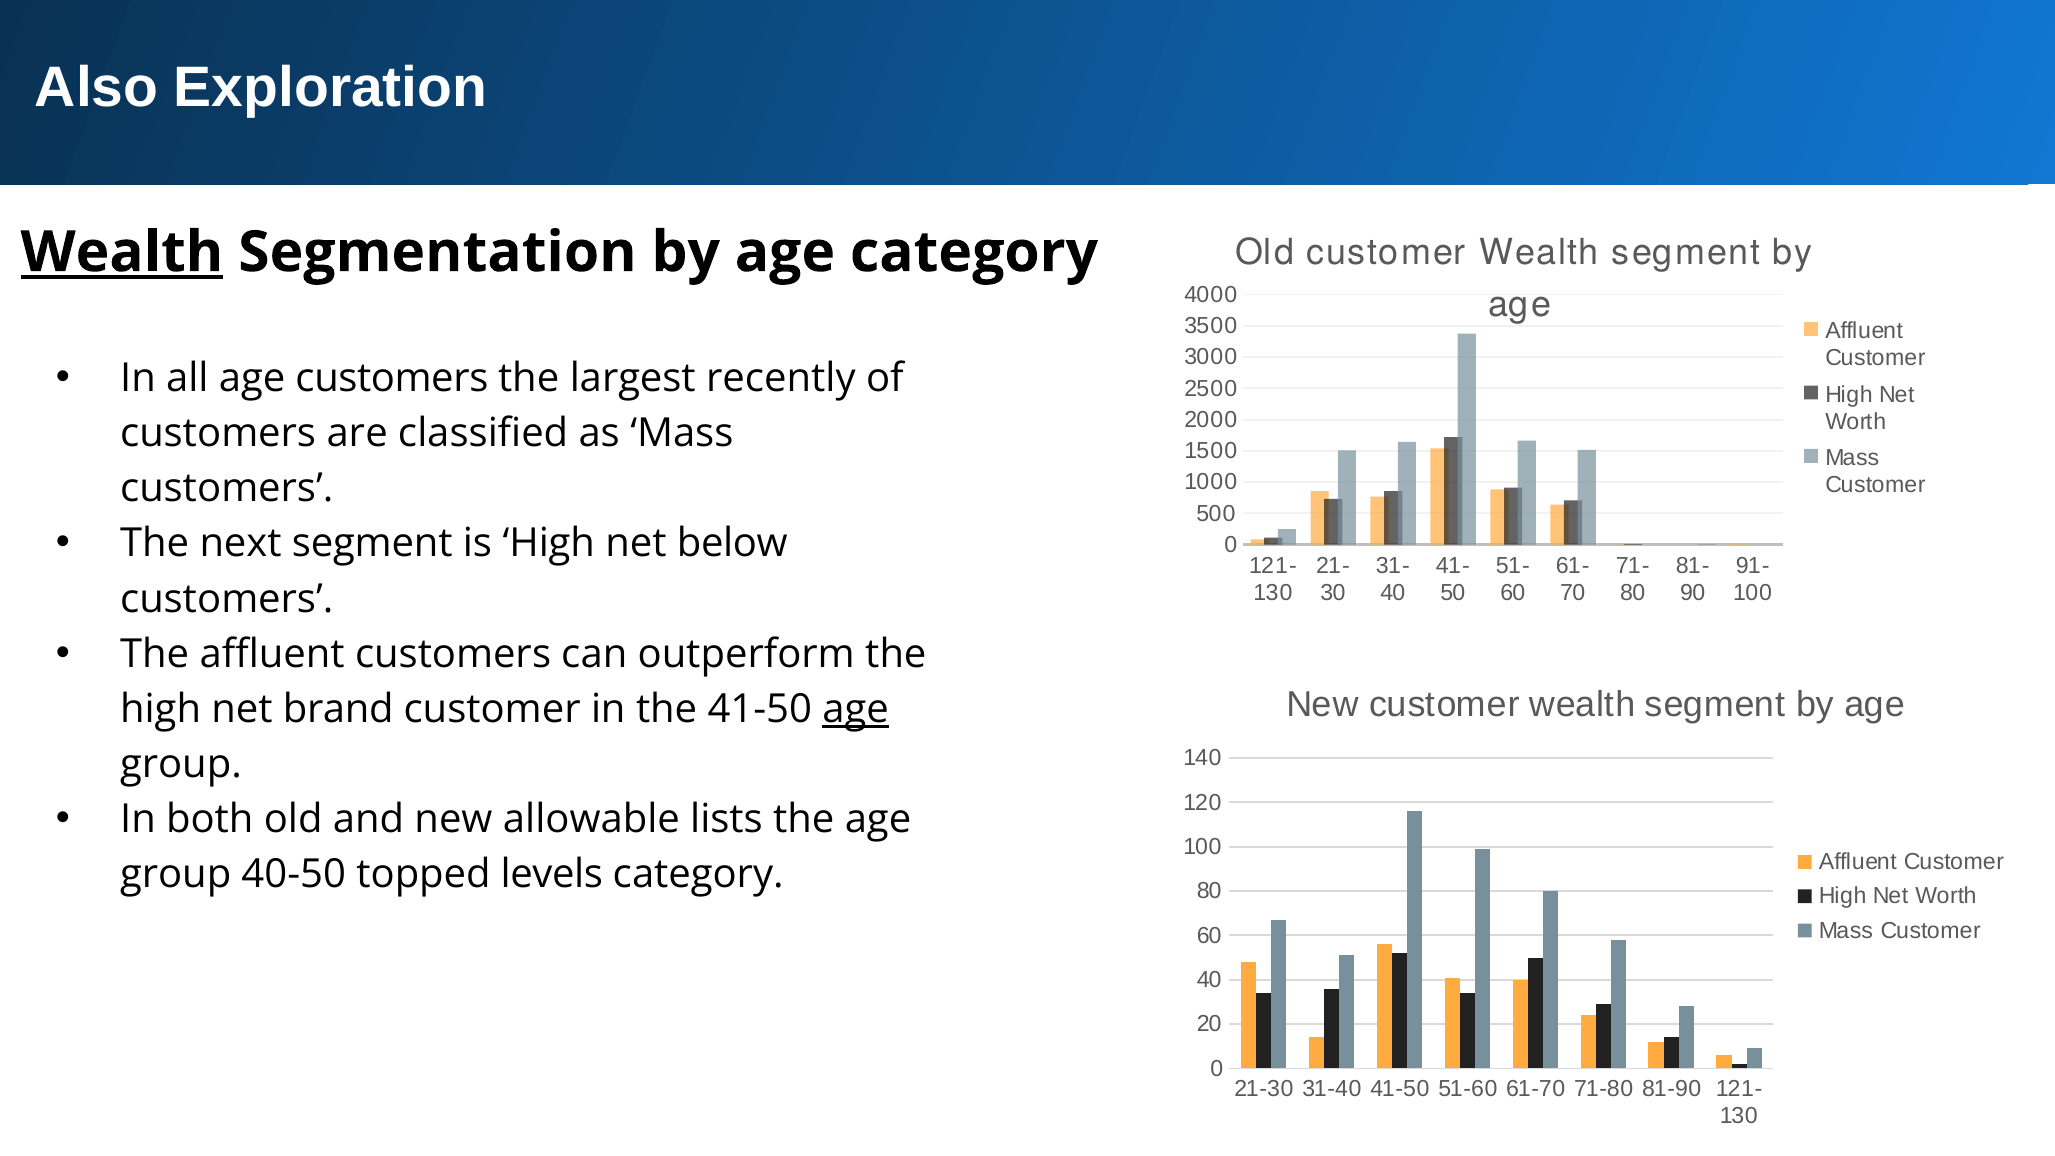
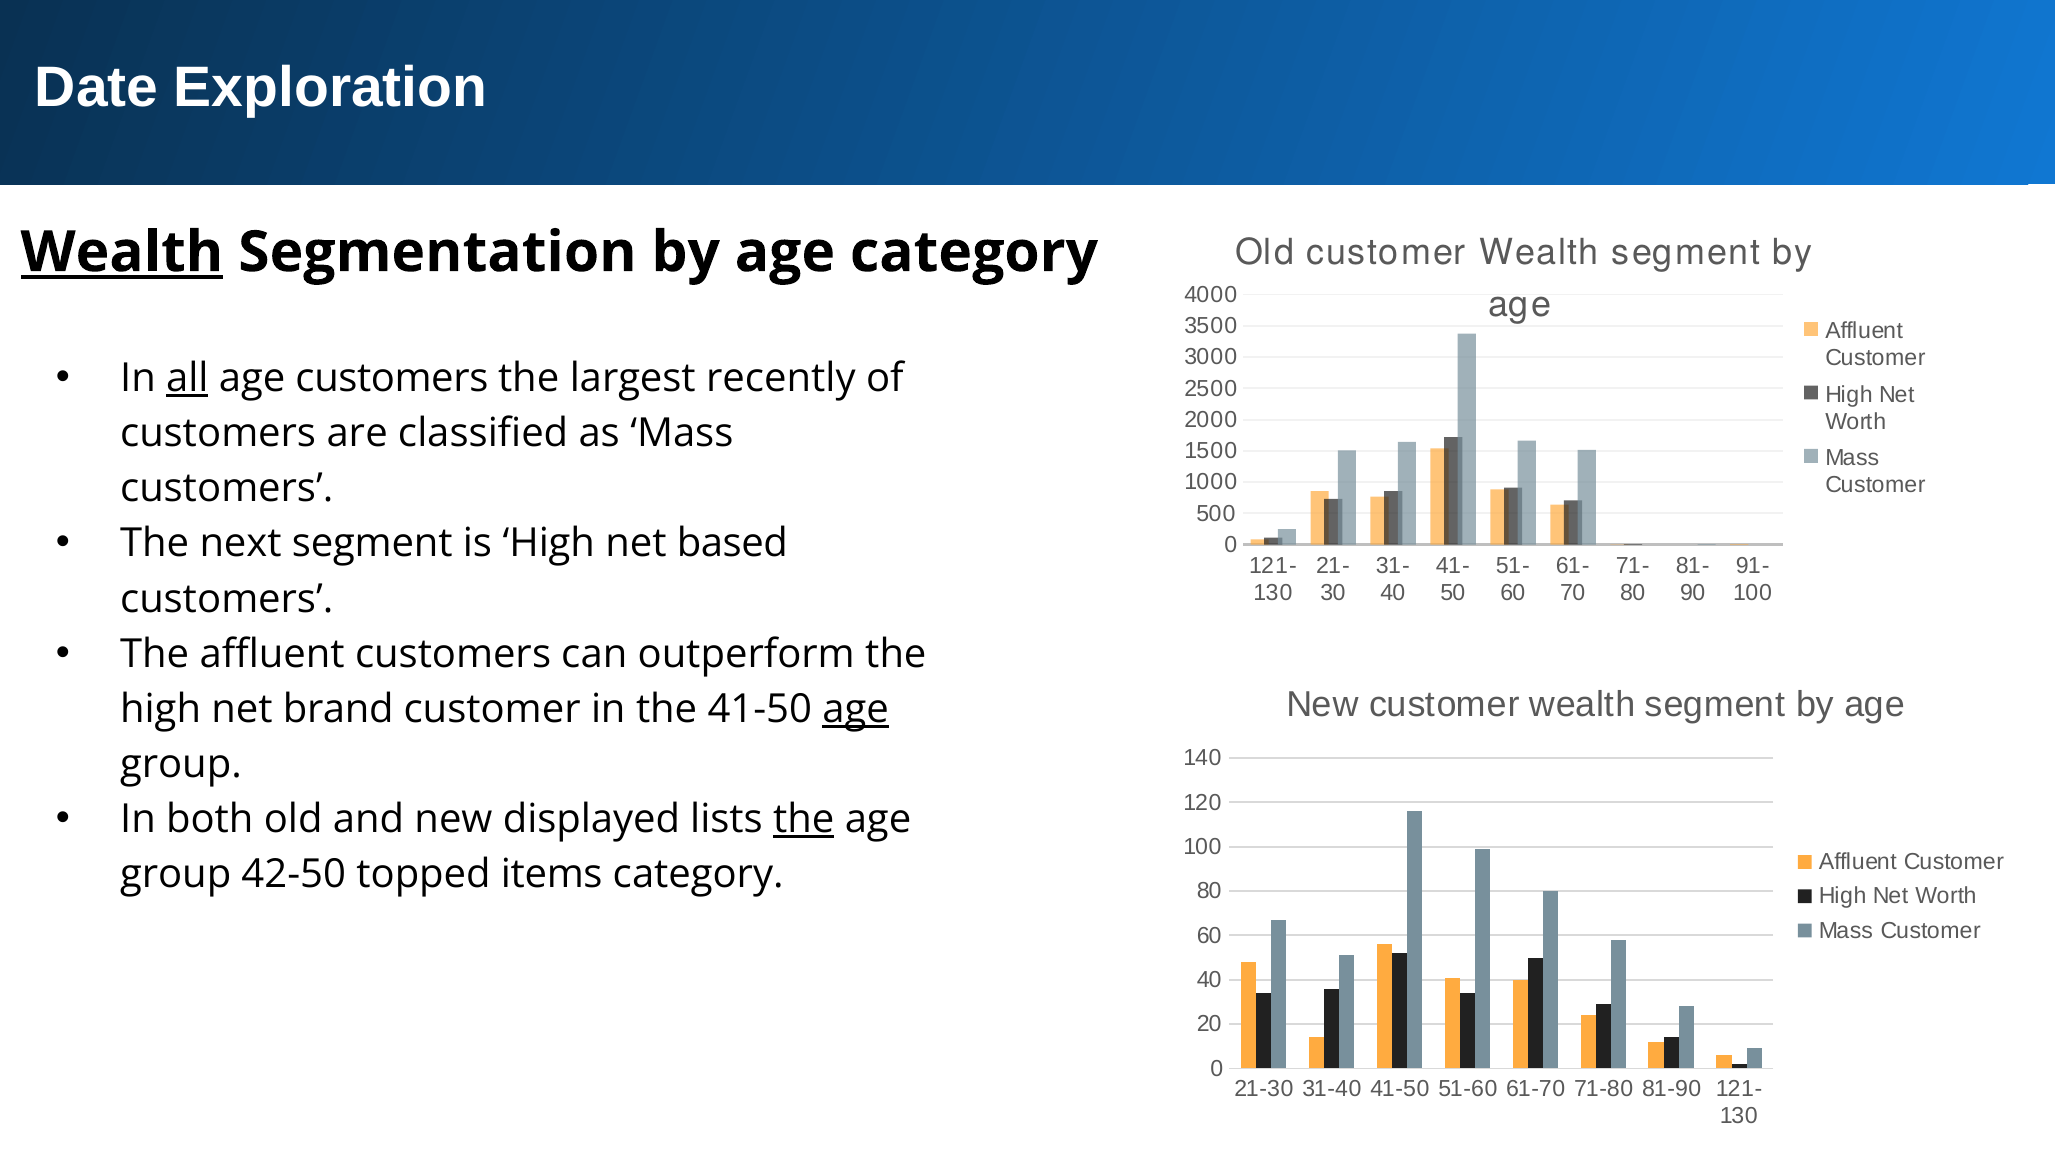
Also: Also -> Date
all underline: none -> present
below: below -> based
allowable: allowable -> displayed
the at (804, 819) underline: none -> present
40-50: 40-50 -> 42-50
levels: levels -> items
